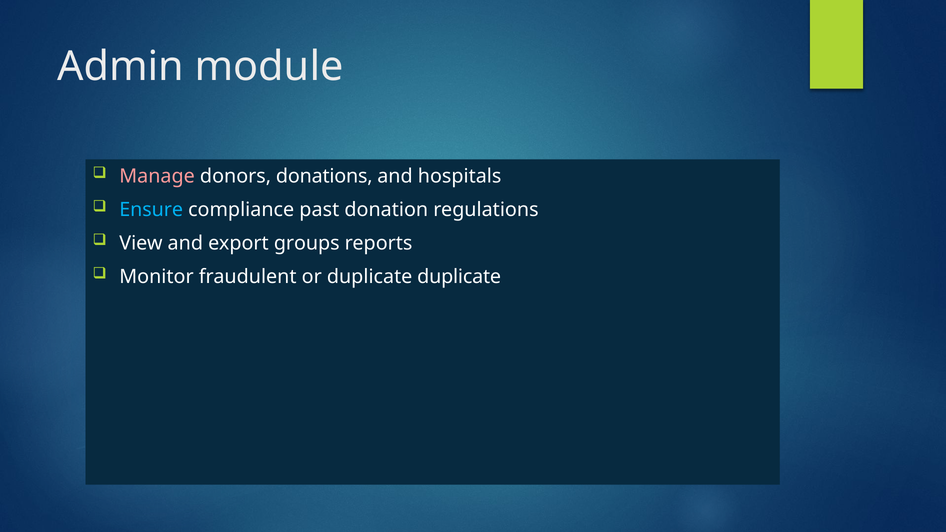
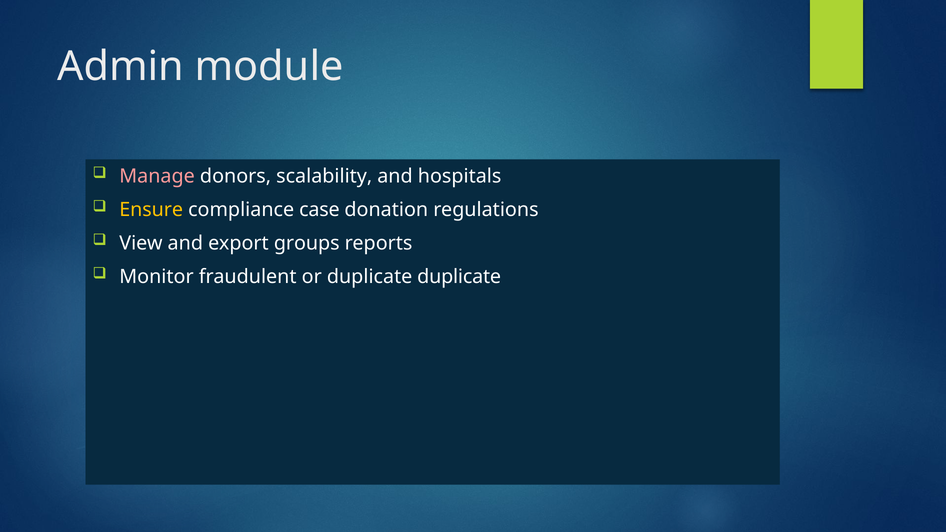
donations: donations -> scalability
Ensure colour: light blue -> yellow
past: past -> case
